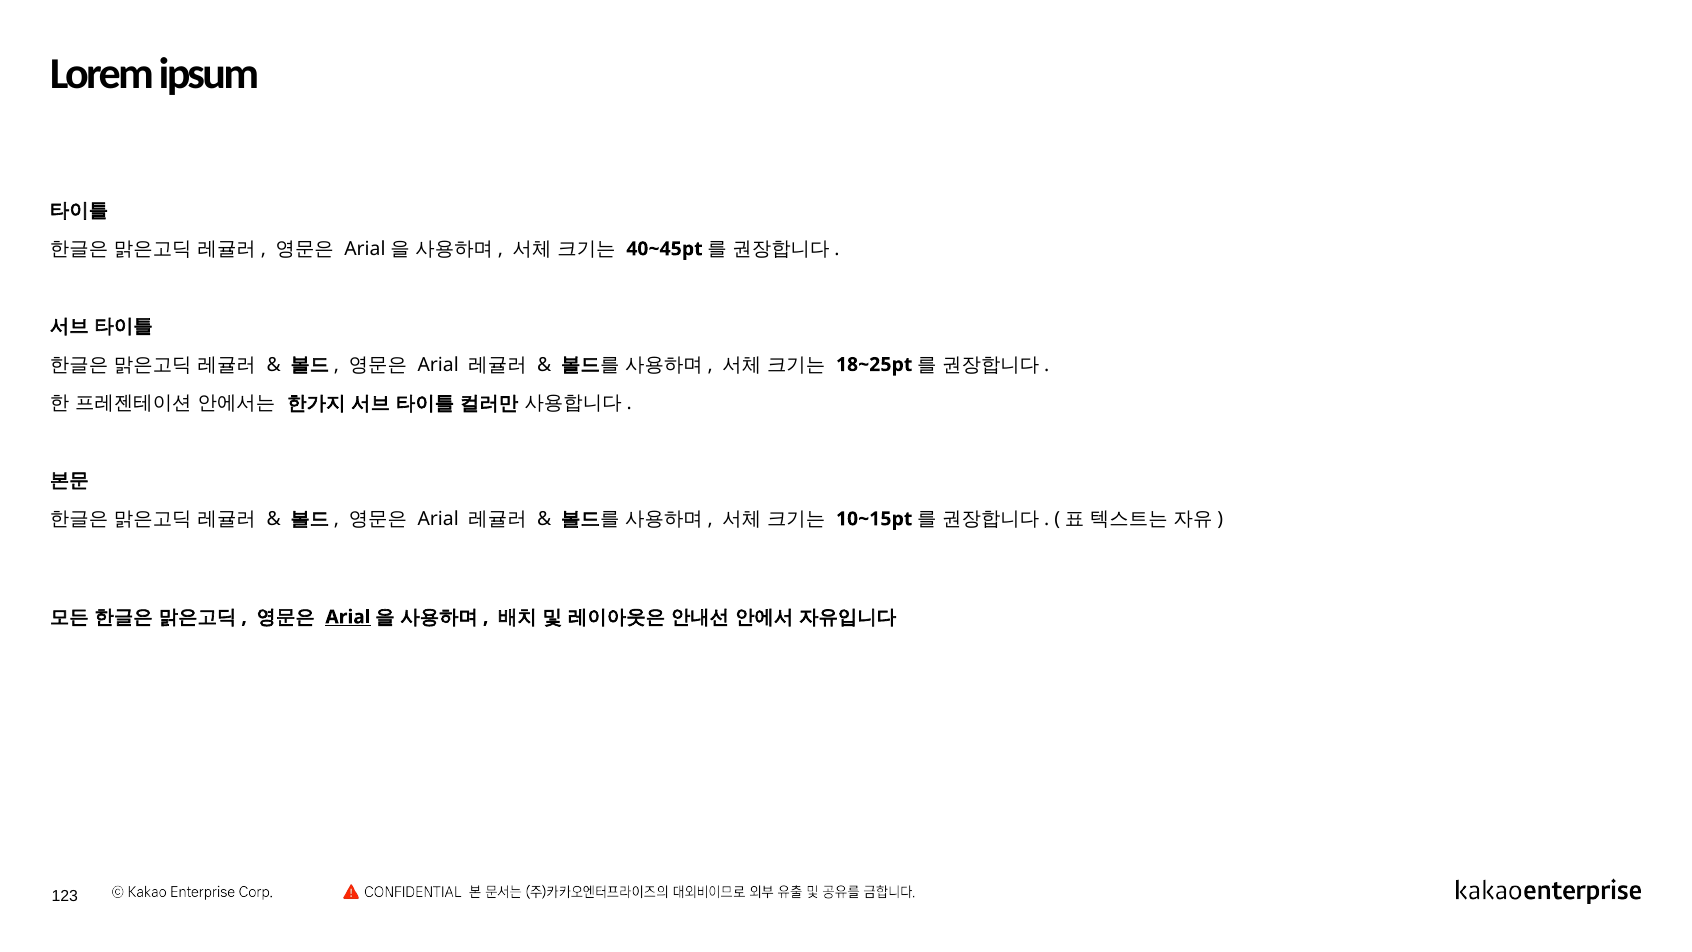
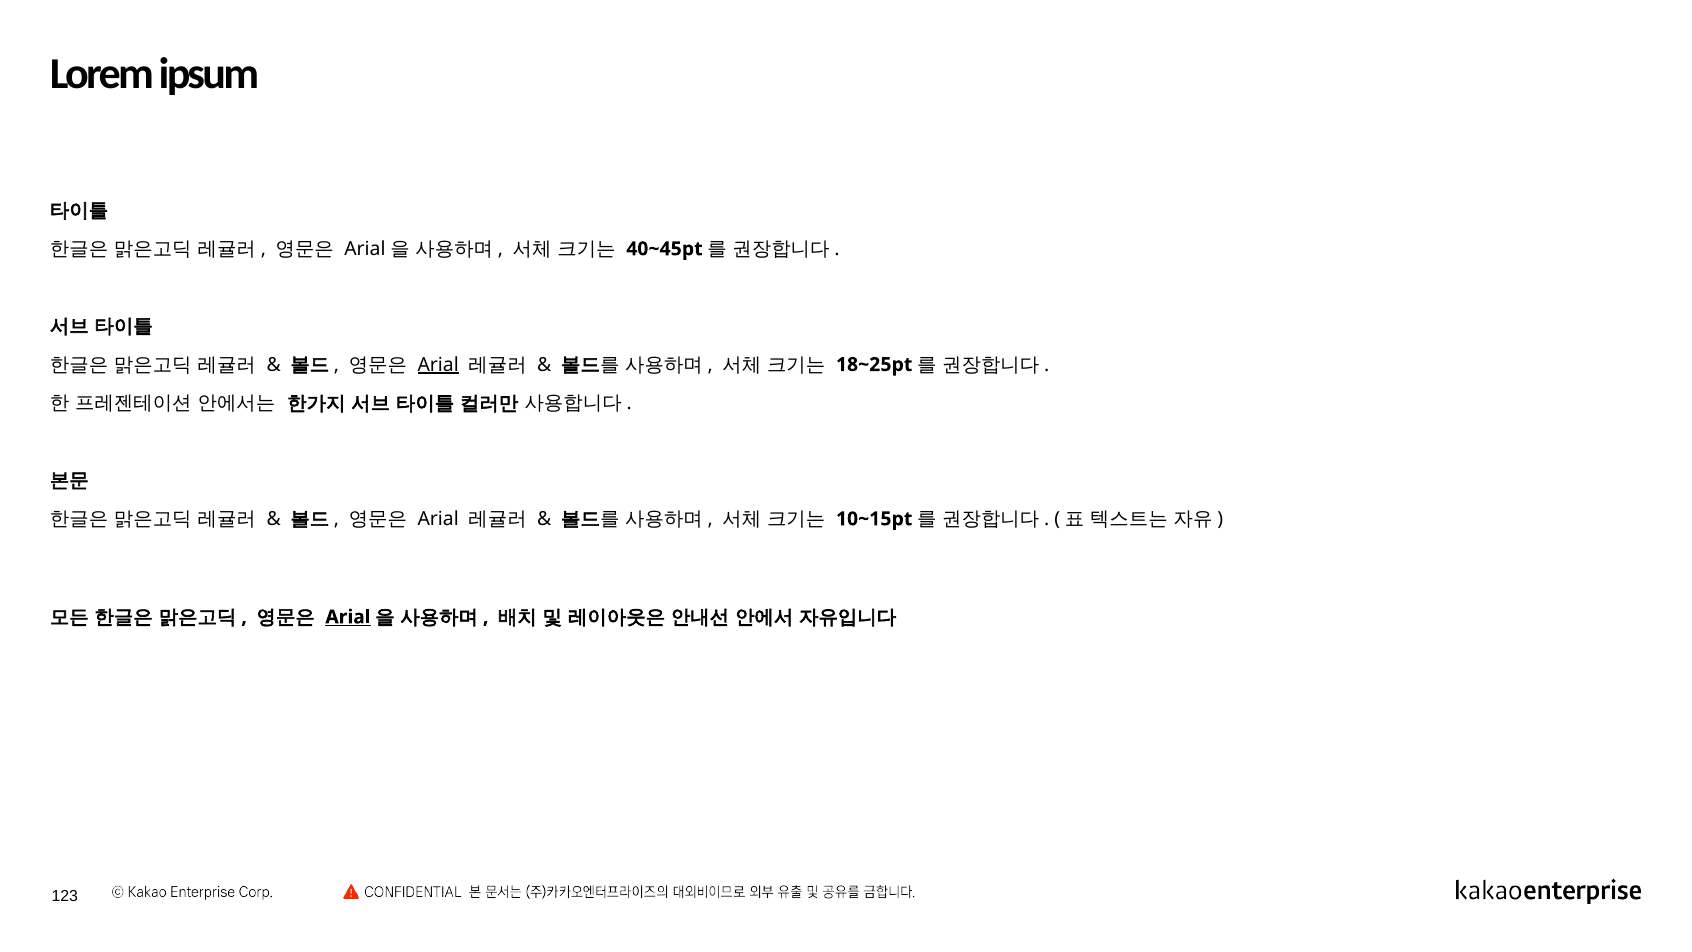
Arial at (438, 365) underline: none -> present
